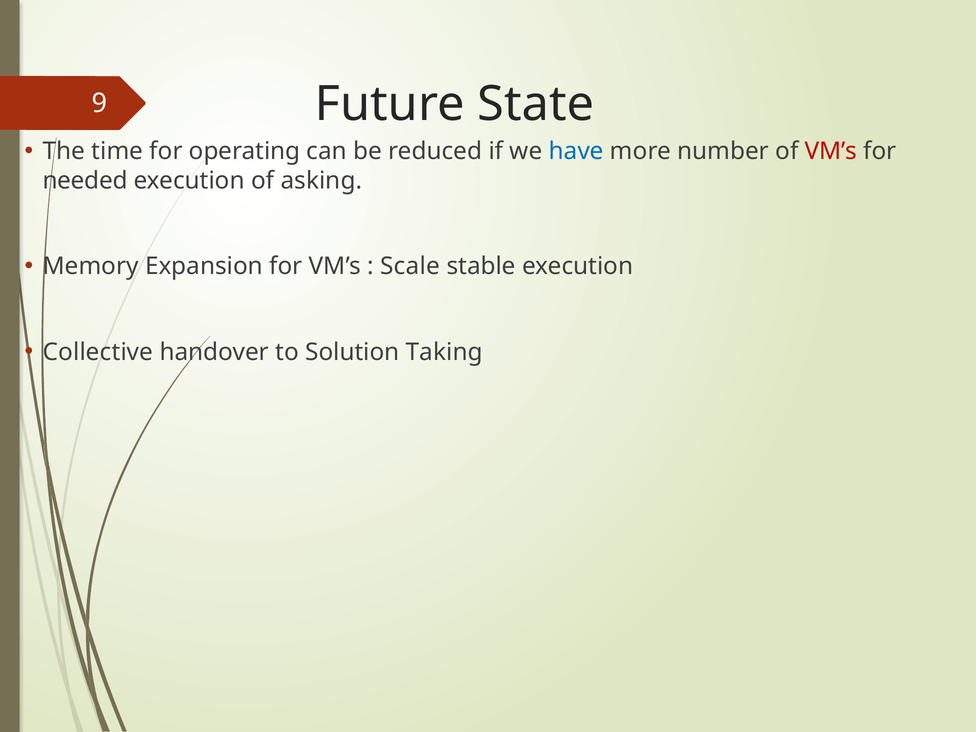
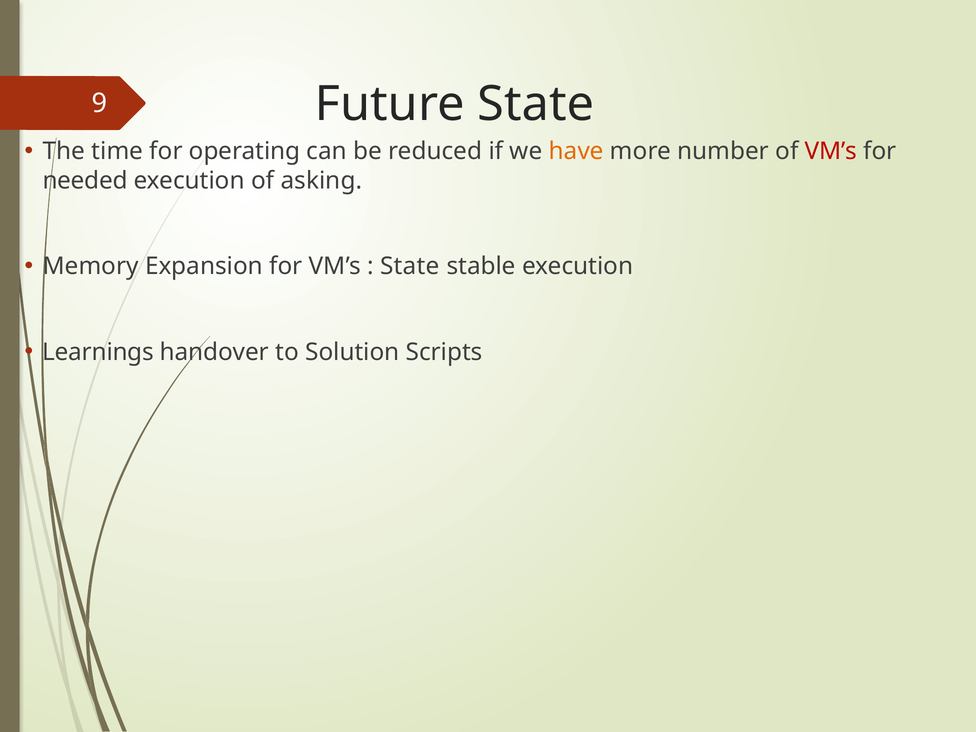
have colour: blue -> orange
Scale at (410, 266): Scale -> State
Collective: Collective -> Learnings
Taking: Taking -> Scripts
